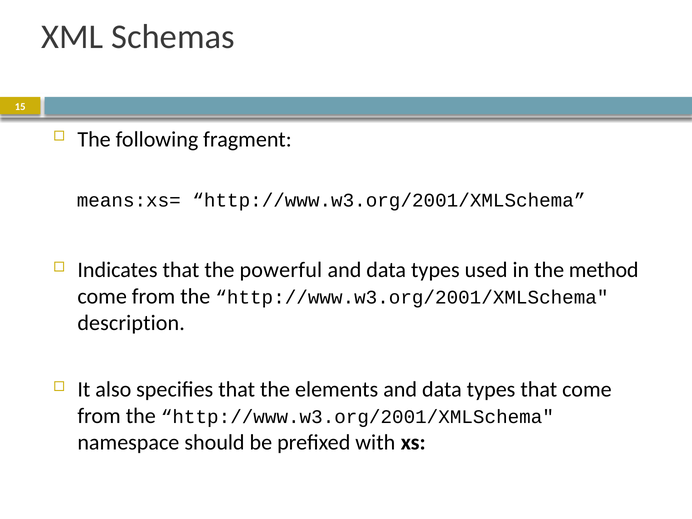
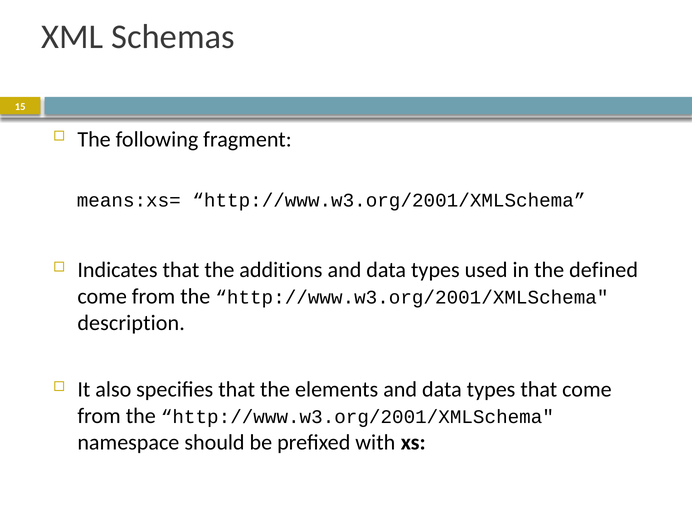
powerful: powerful -> additions
method: method -> defined
